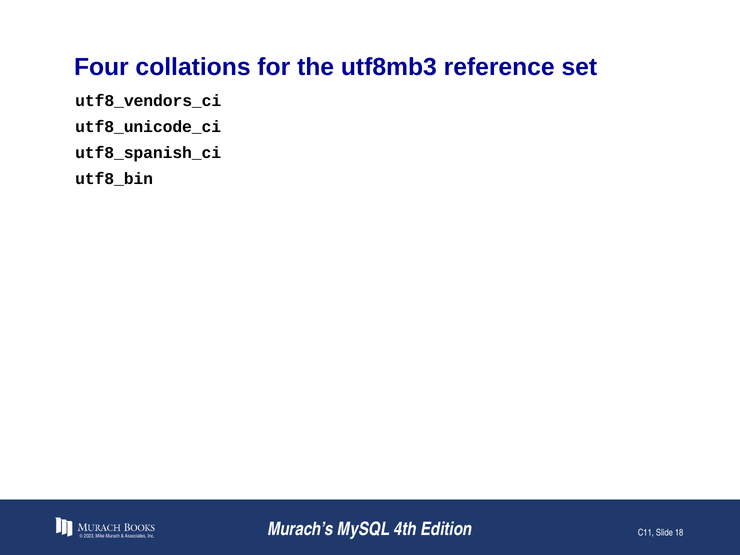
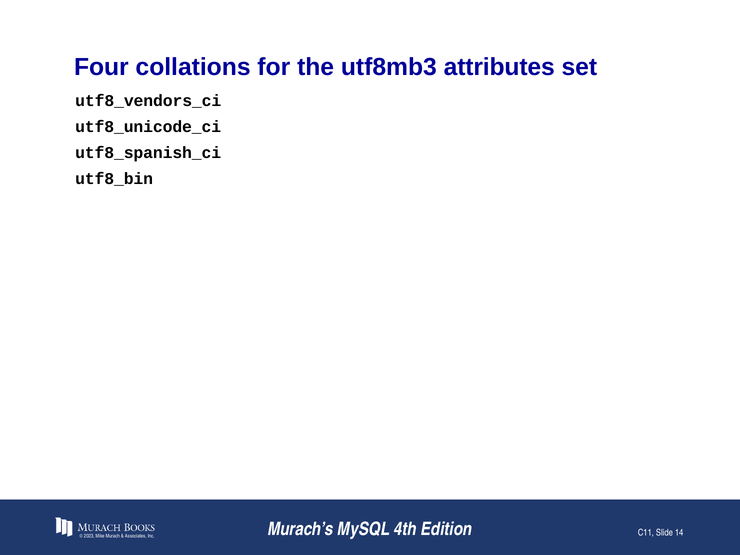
reference: reference -> attributes
18: 18 -> 14
